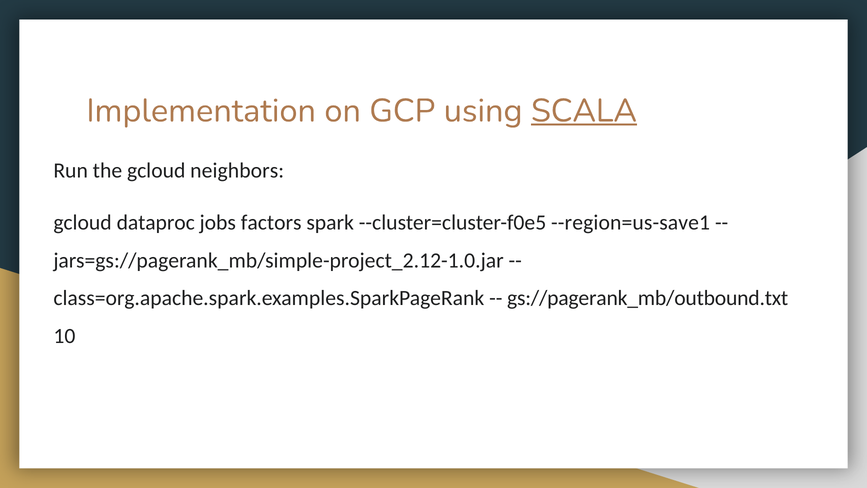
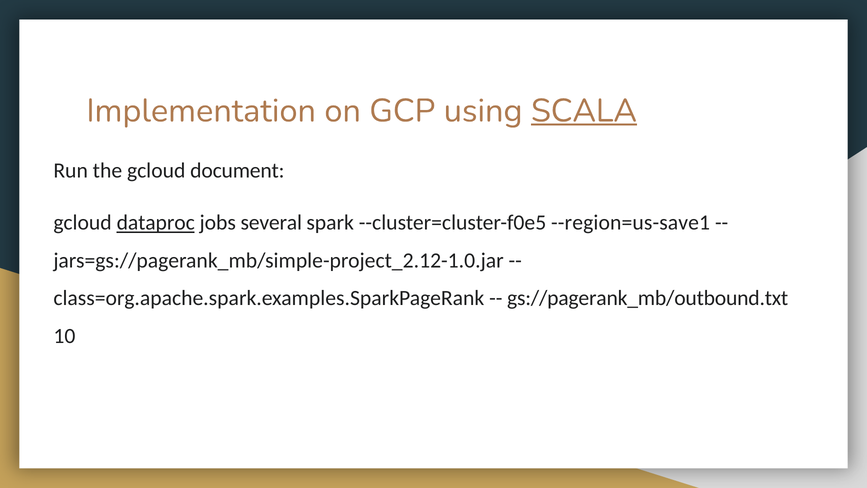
neighbors: neighbors -> document
dataproc underline: none -> present
factors: factors -> several
